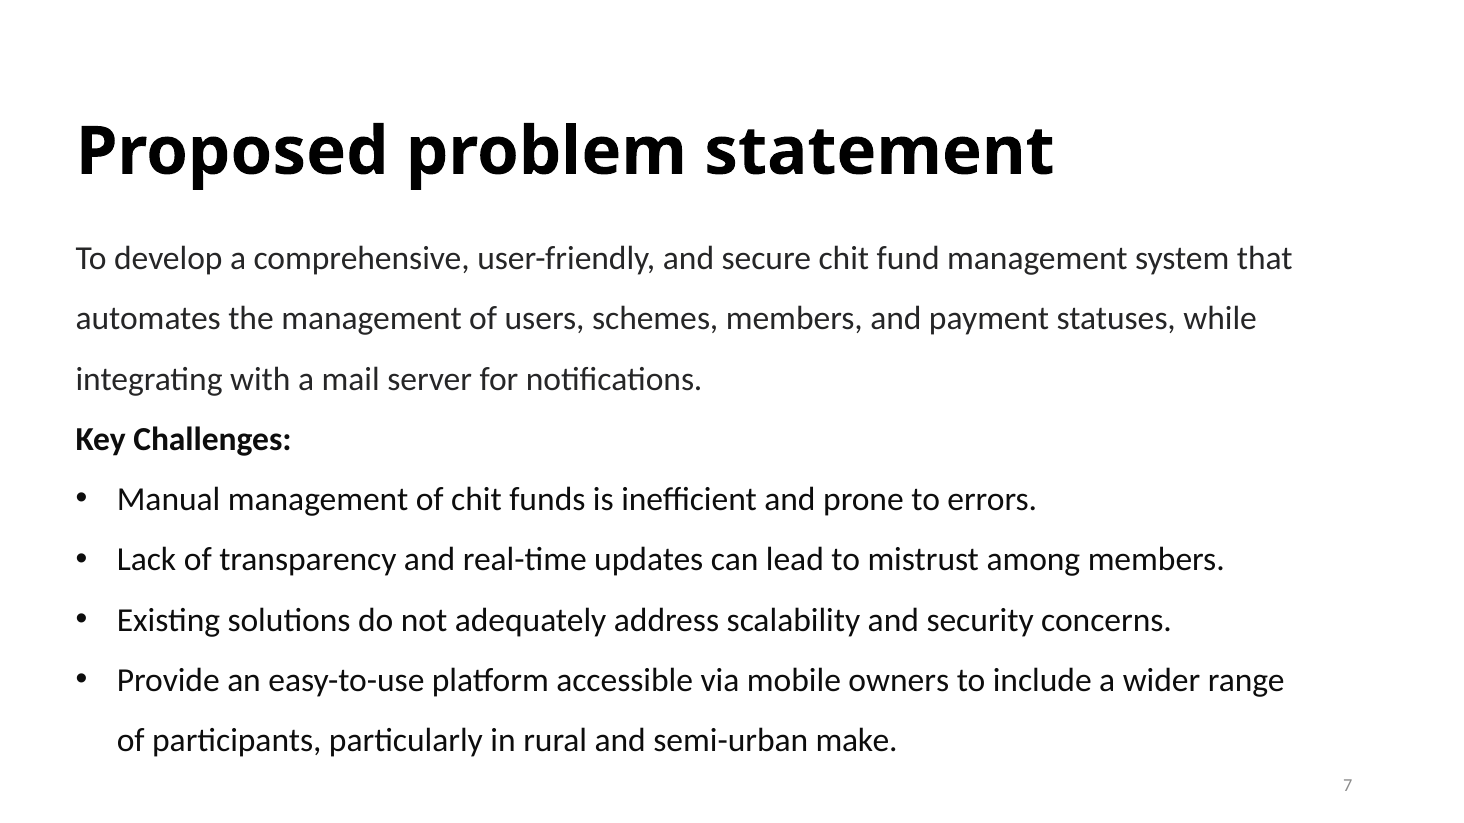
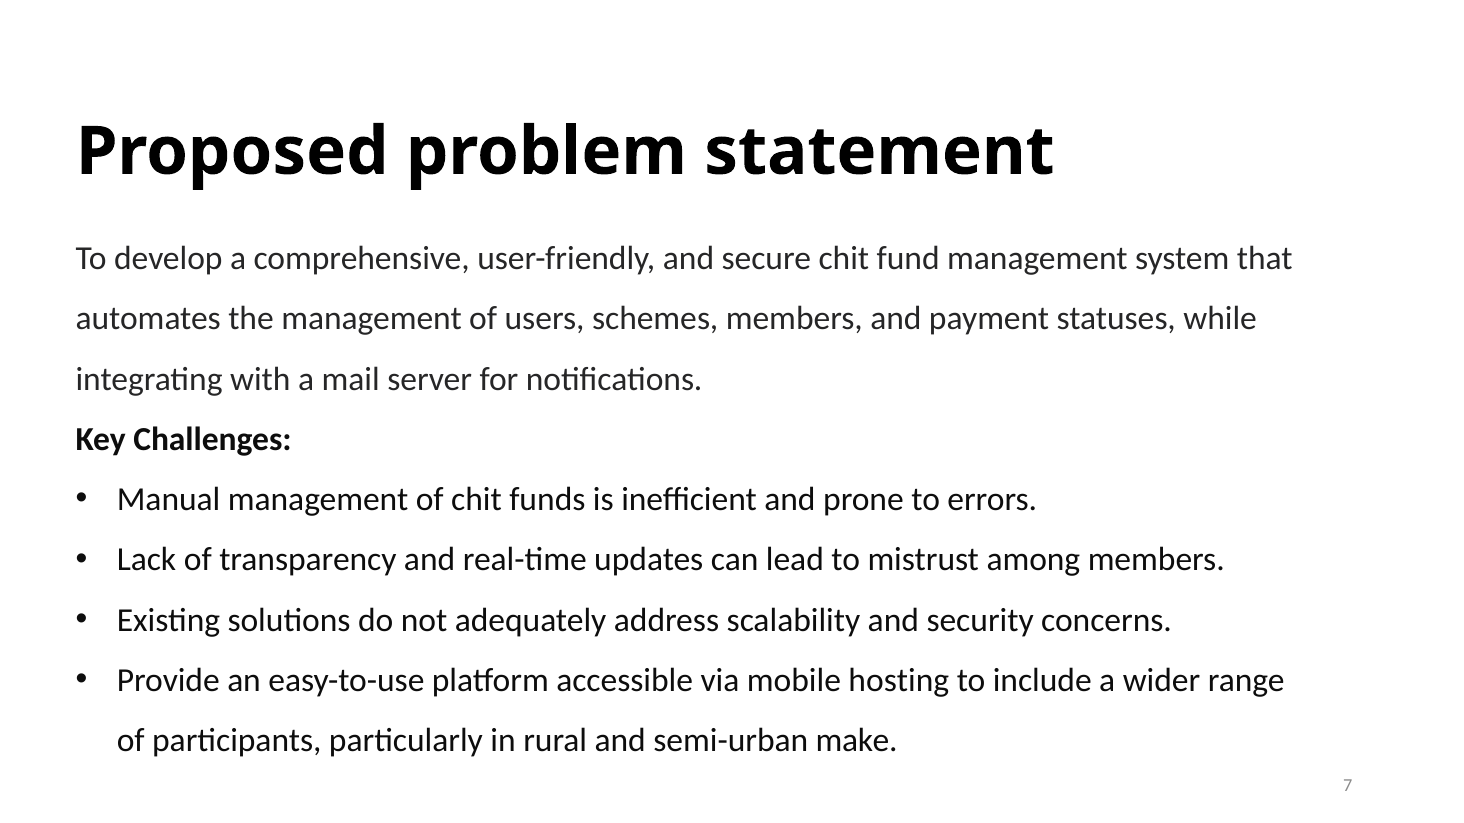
owners: owners -> hosting
